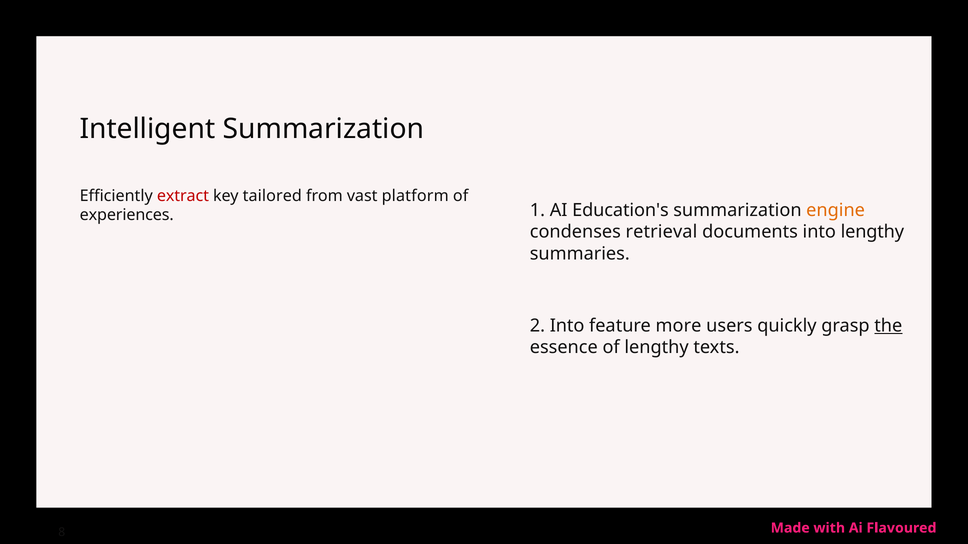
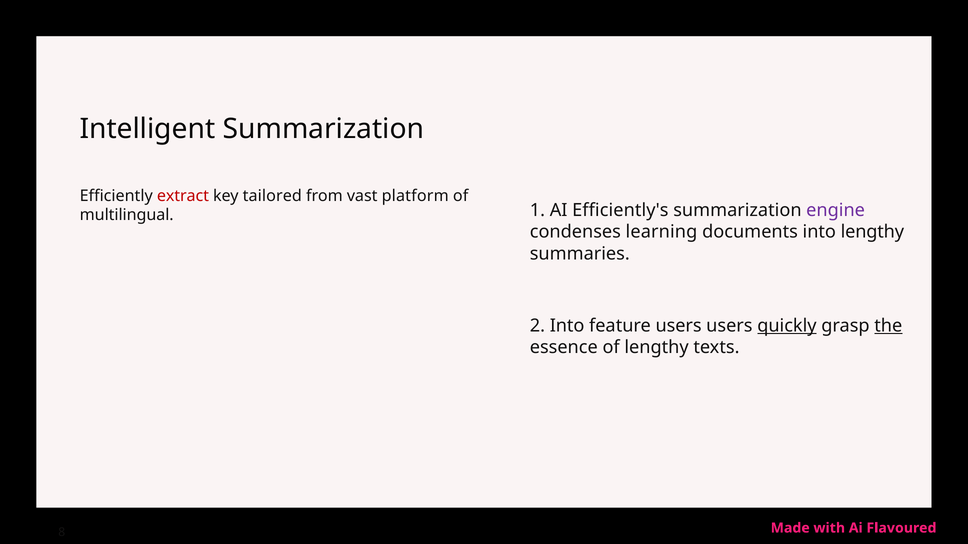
Education's: Education's -> Efficiently's
engine colour: orange -> purple
experiences: experiences -> multilingual
retrieval: retrieval -> learning
feature more: more -> users
quickly underline: none -> present
